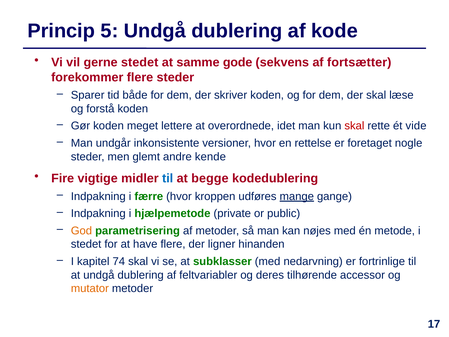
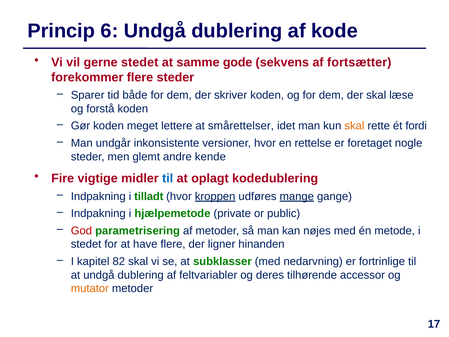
5: 5 -> 6
overordnede: overordnede -> smårettelser
skal at (354, 126) colour: red -> orange
vide: vide -> fordi
begge: begge -> oplagt
færre: færre -> tilladt
kroppen underline: none -> present
God colour: orange -> red
74: 74 -> 82
